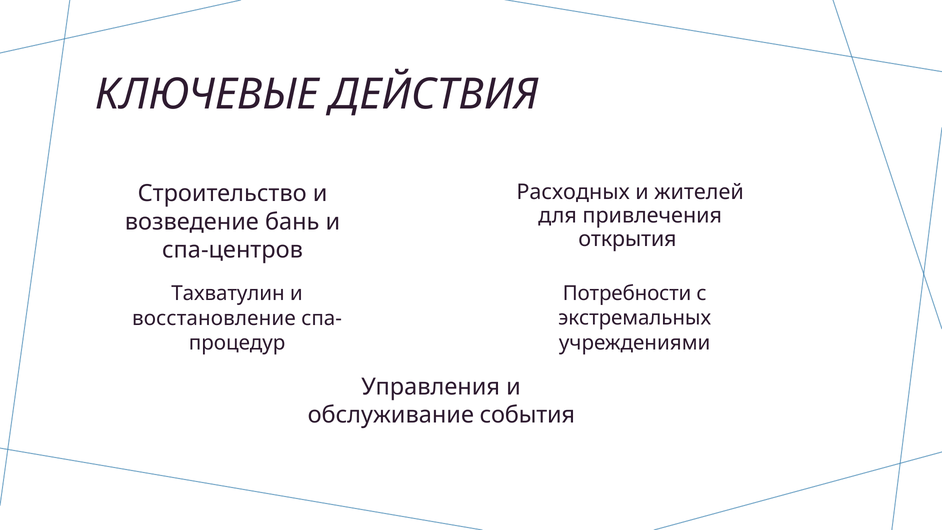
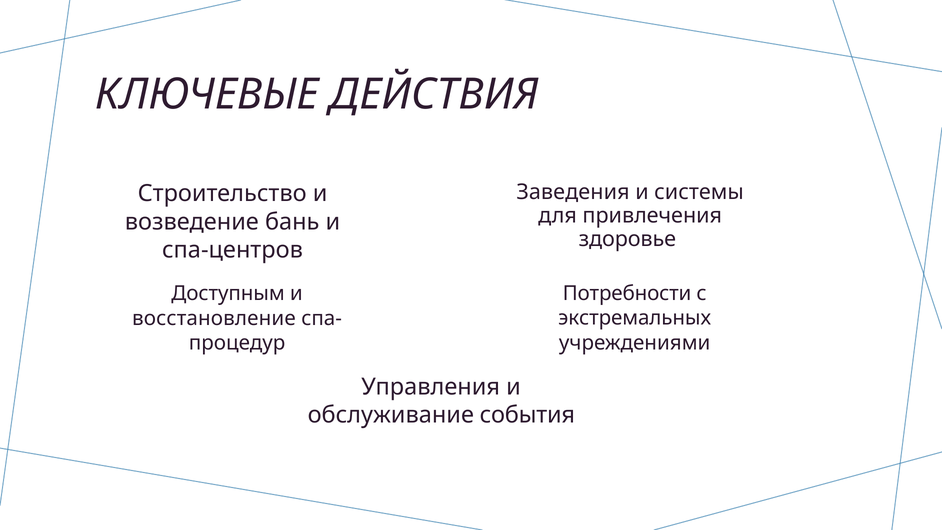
Расходных: Расходных -> Заведения
жителей: жителей -> системы
открытия: открытия -> здоровье
Тахватулин: Тахватулин -> Доступным
